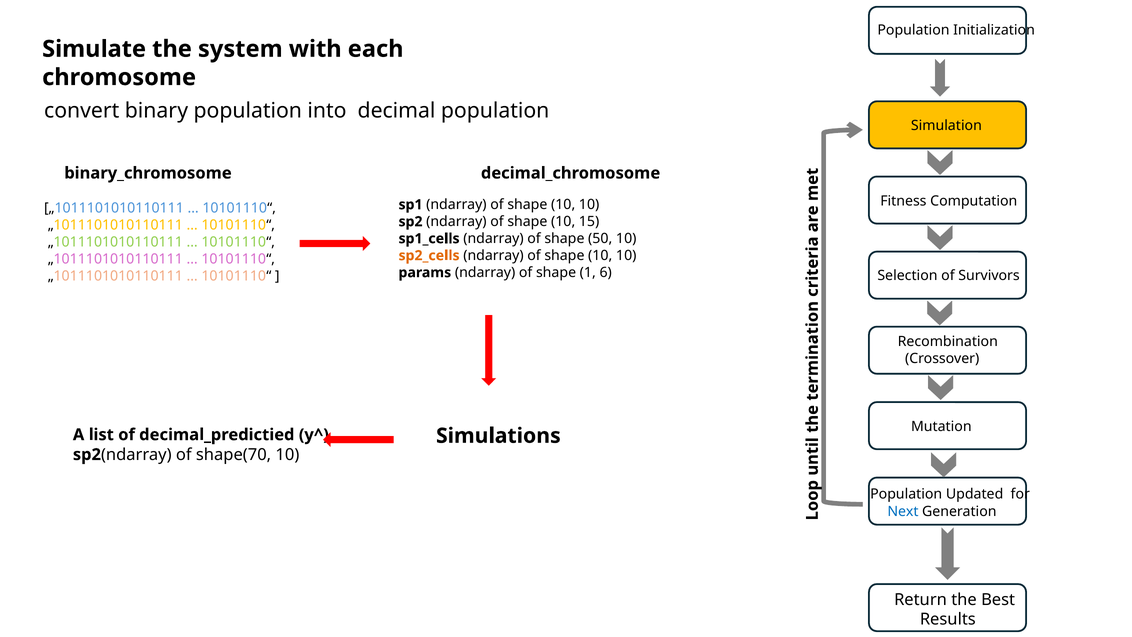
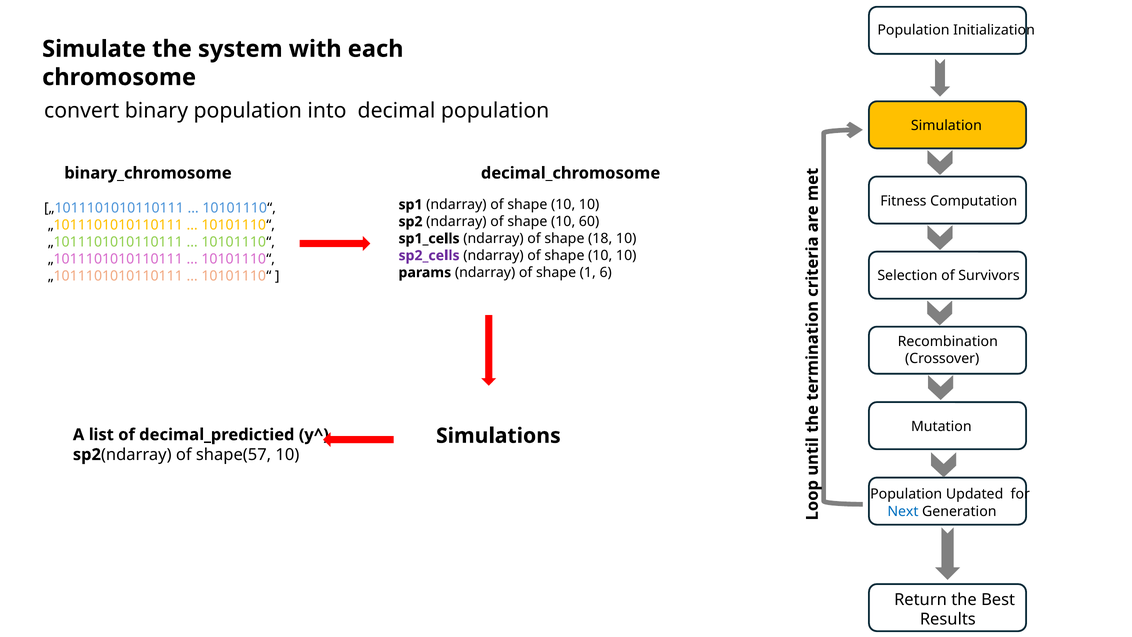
15: 15 -> 60
50: 50 -> 18
sp2_cells colour: orange -> purple
shape(70: shape(70 -> shape(57
